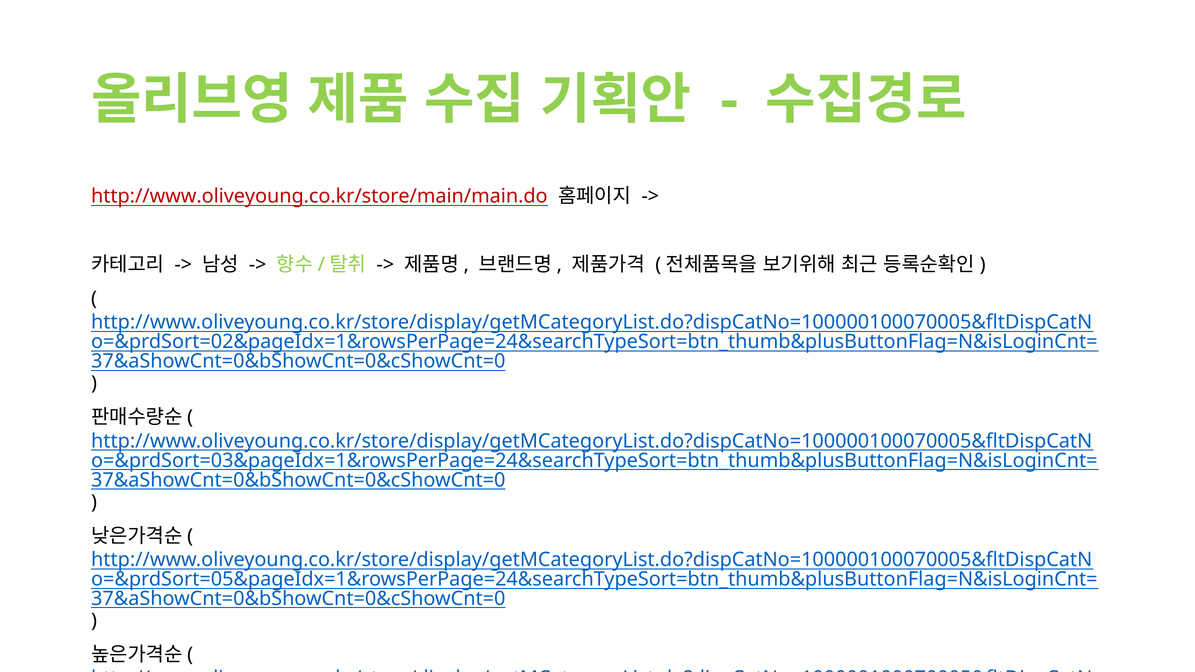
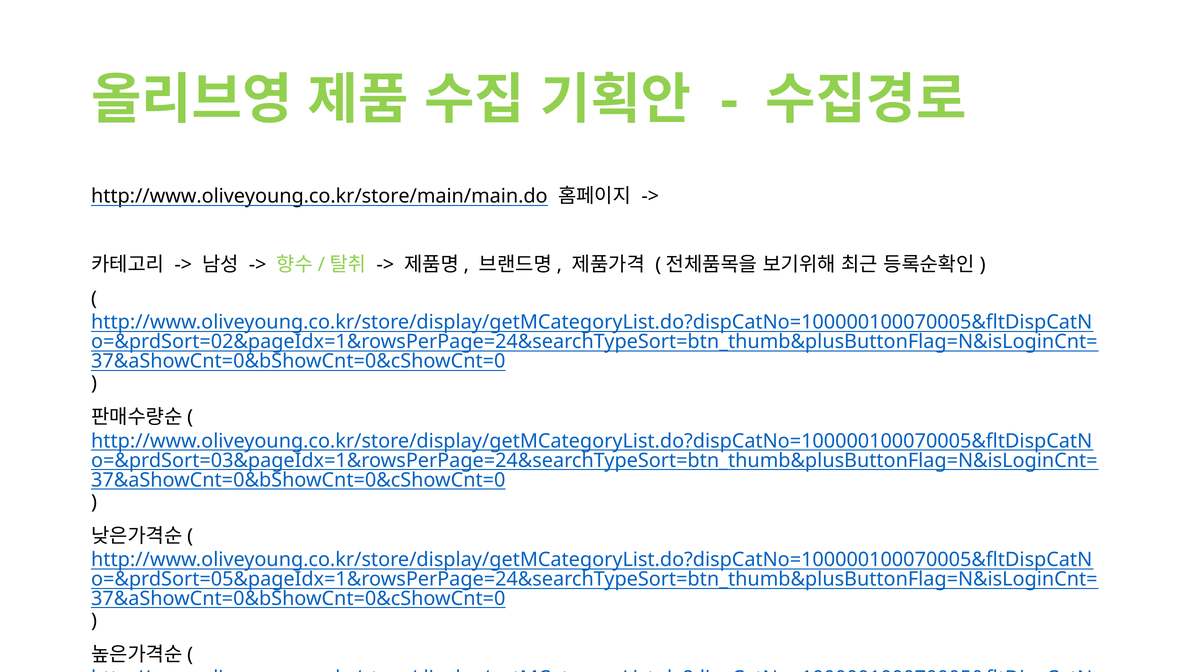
http://www.oliveyoung.co.kr/store/main/main.do colour: red -> black
